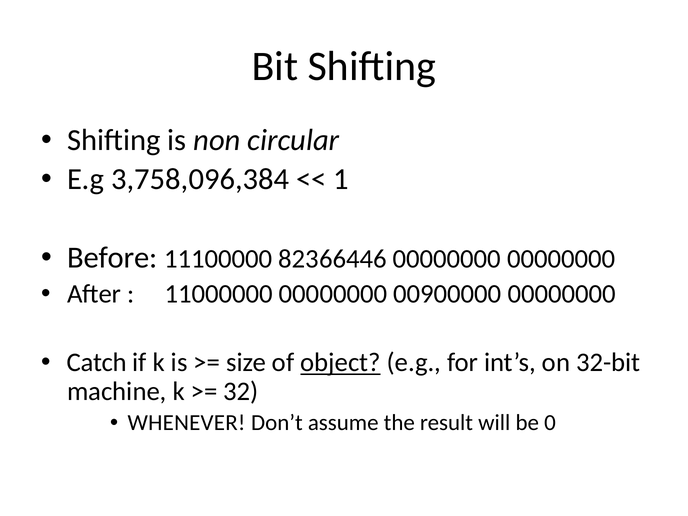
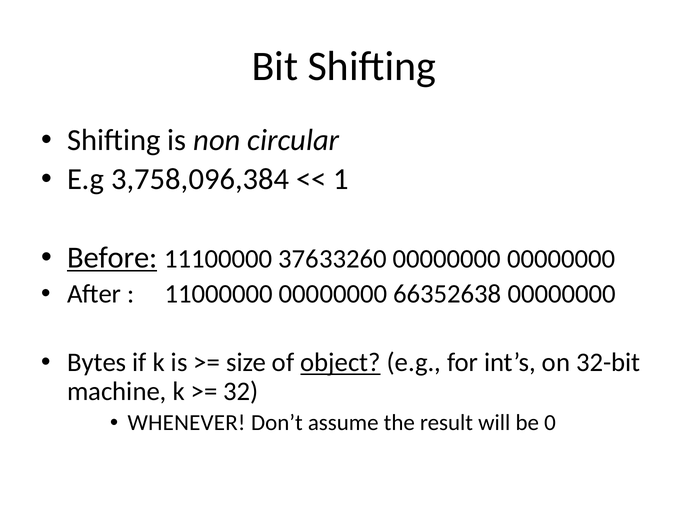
Before underline: none -> present
82366446: 82366446 -> 37633260
00900000: 00900000 -> 66352638
Catch: Catch -> Bytes
